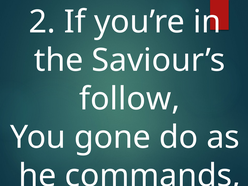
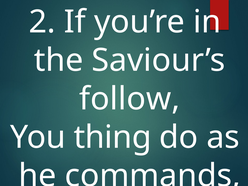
gone: gone -> thing
